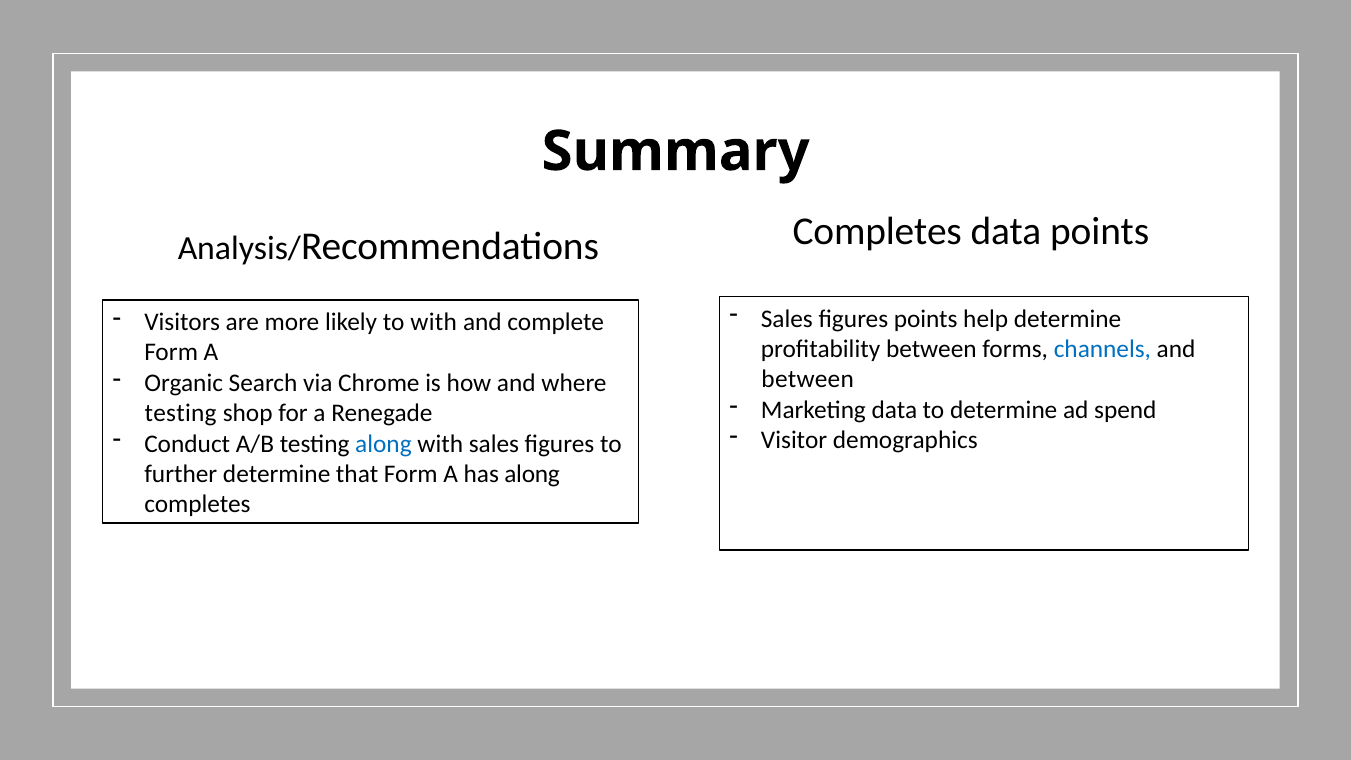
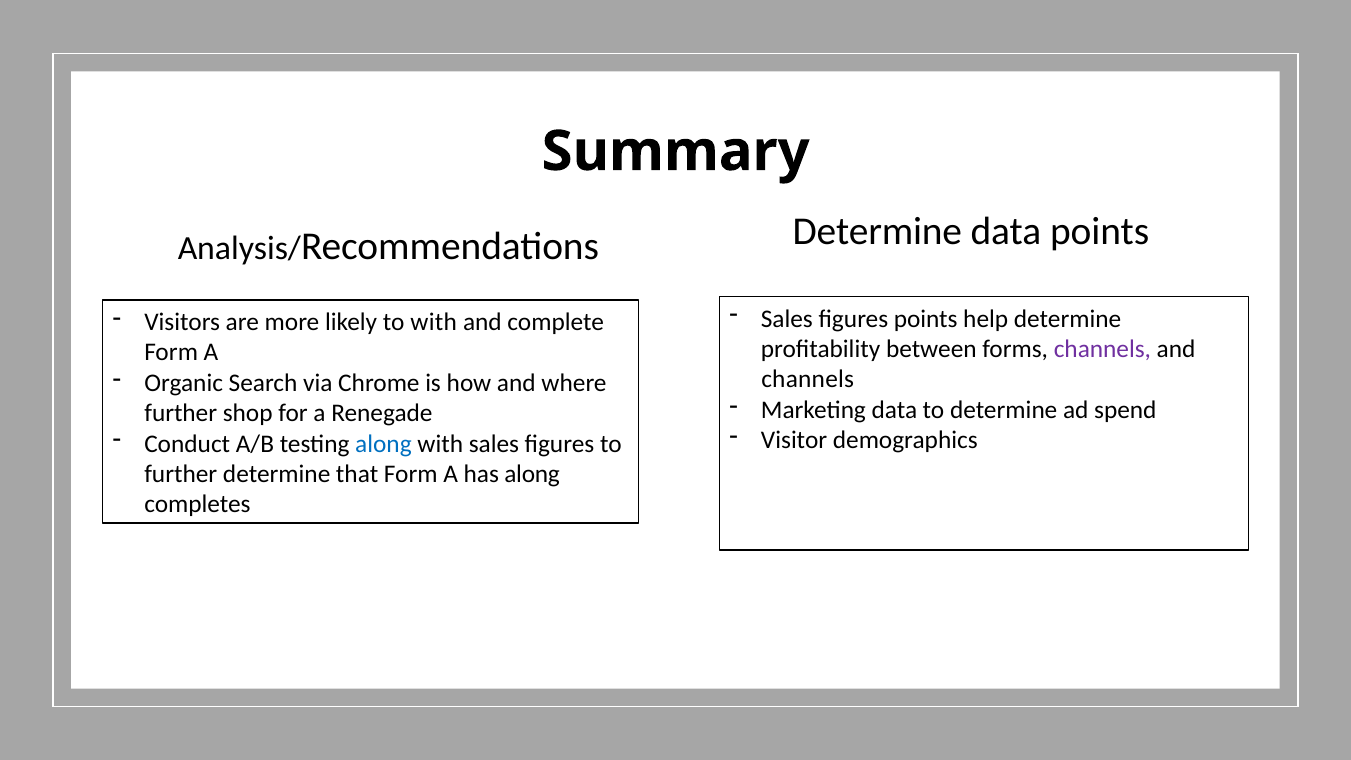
Completes at (877, 231): Completes -> Determine
channels at (1102, 349) colour: blue -> purple
between at (808, 379): between -> channels
testing at (181, 413): testing -> further
